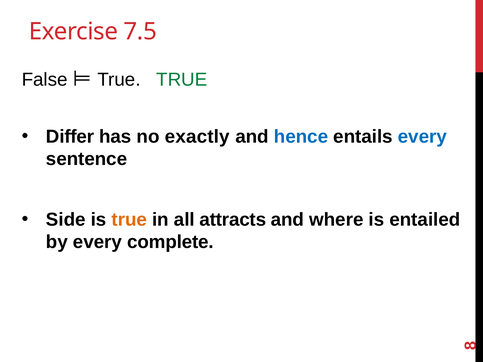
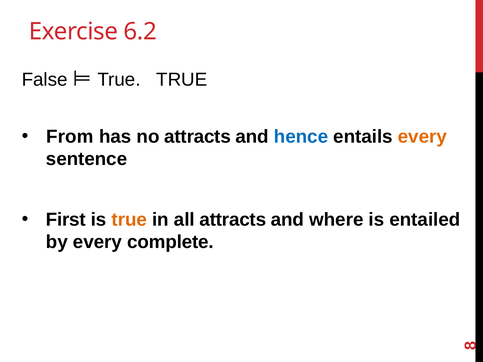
7.5: 7.5 -> 6.2
TRUE at (182, 80) colour: green -> black
Differ: Differ -> From
no exactly: exactly -> attracts
every at (422, 137) colour: blue -> orange
Side: Side -> First
